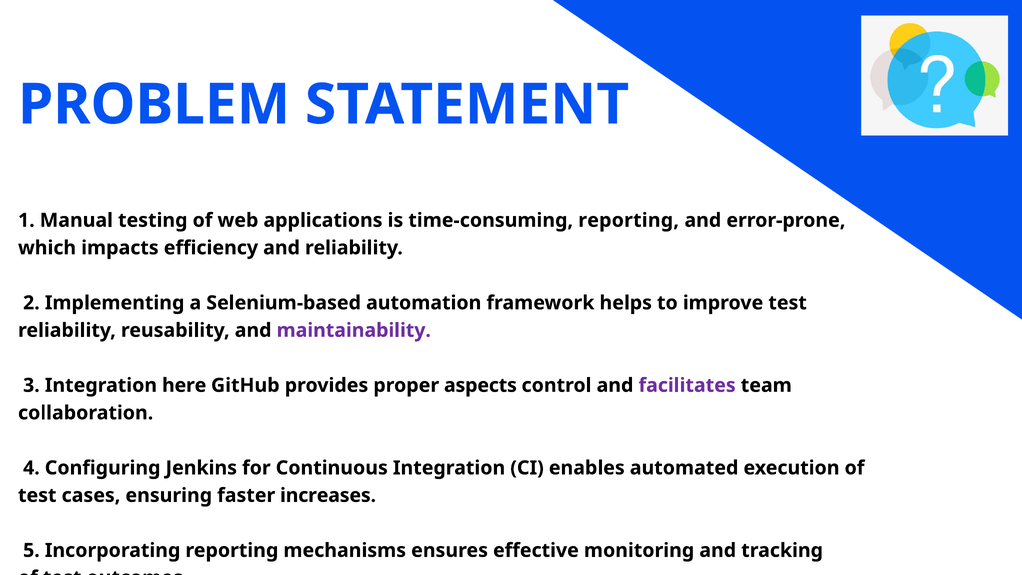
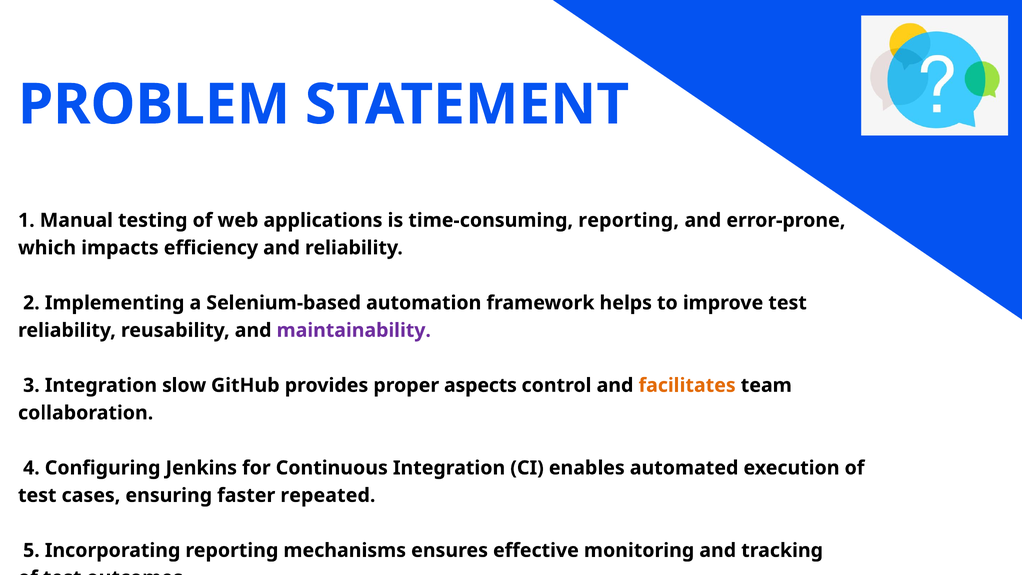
here: here -> slow
facilitates colour: purple -> orange
increases: increases -> repeated
